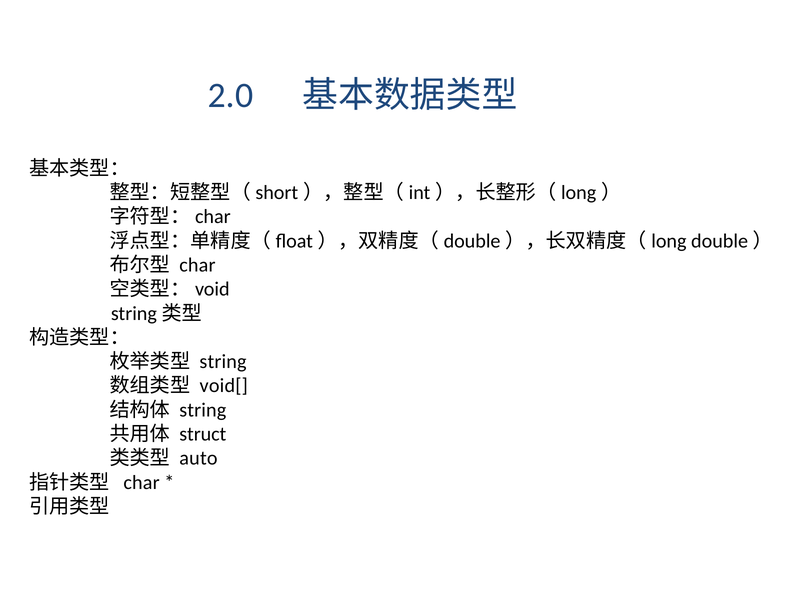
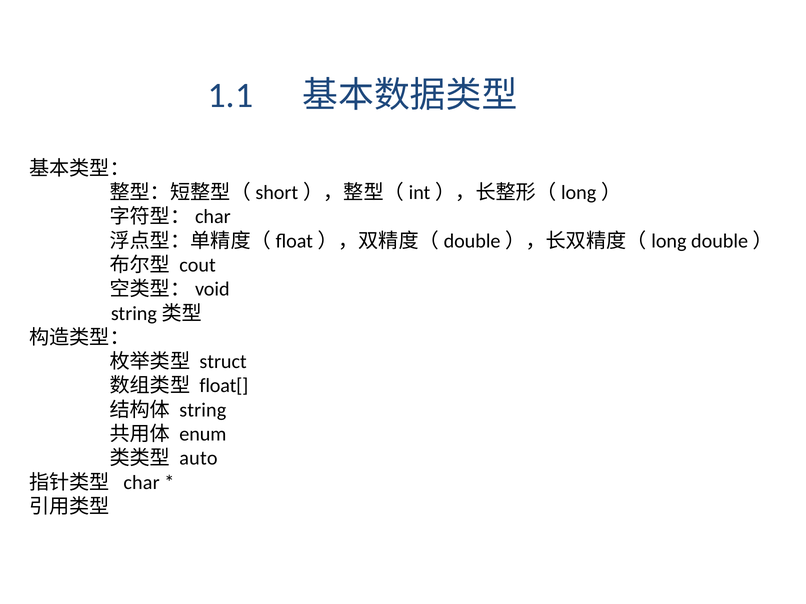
2.0: 2.0 -> 1.1
char at (197, 265): char -> cout
string at (223, 362): string -> struct
void[: void[ -> float[
struct: struct -> enum
